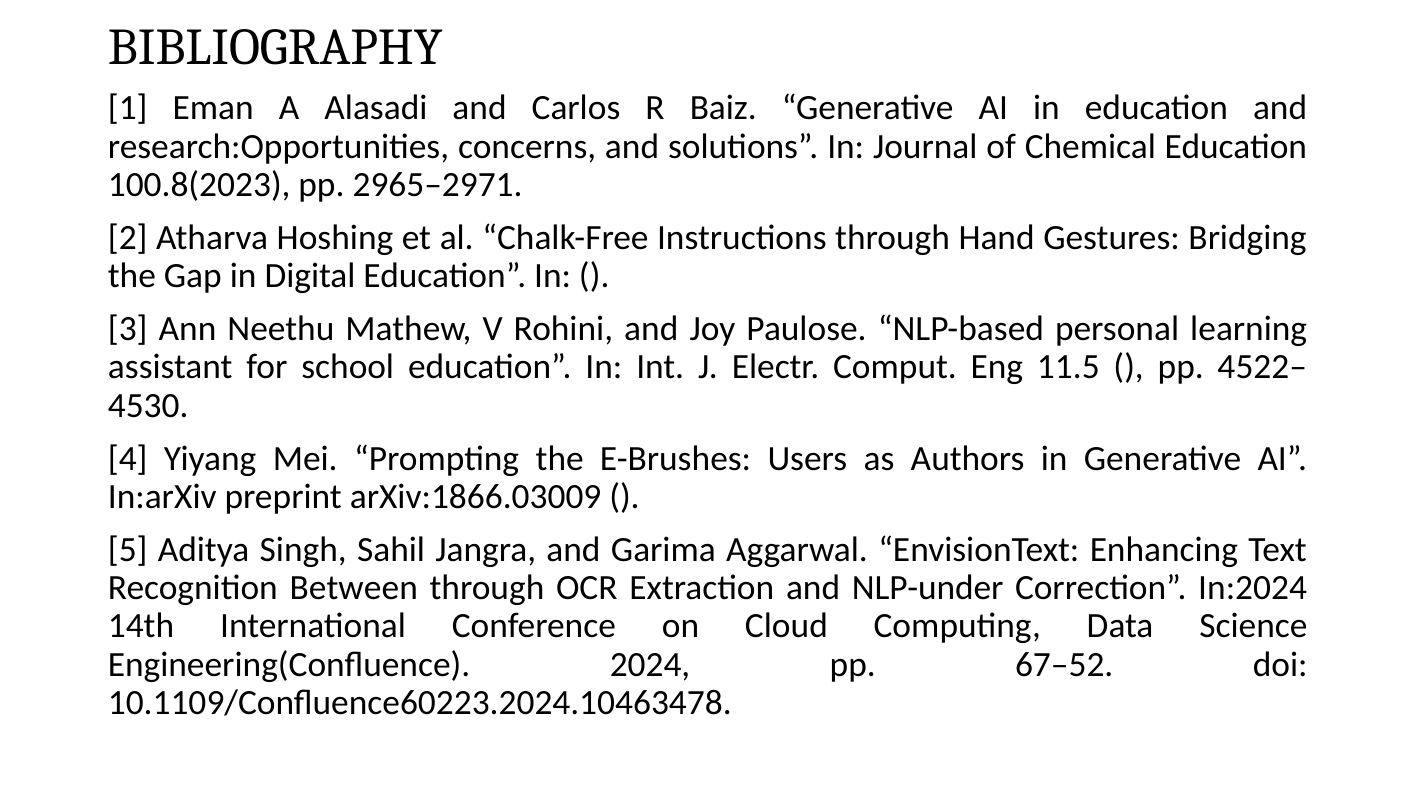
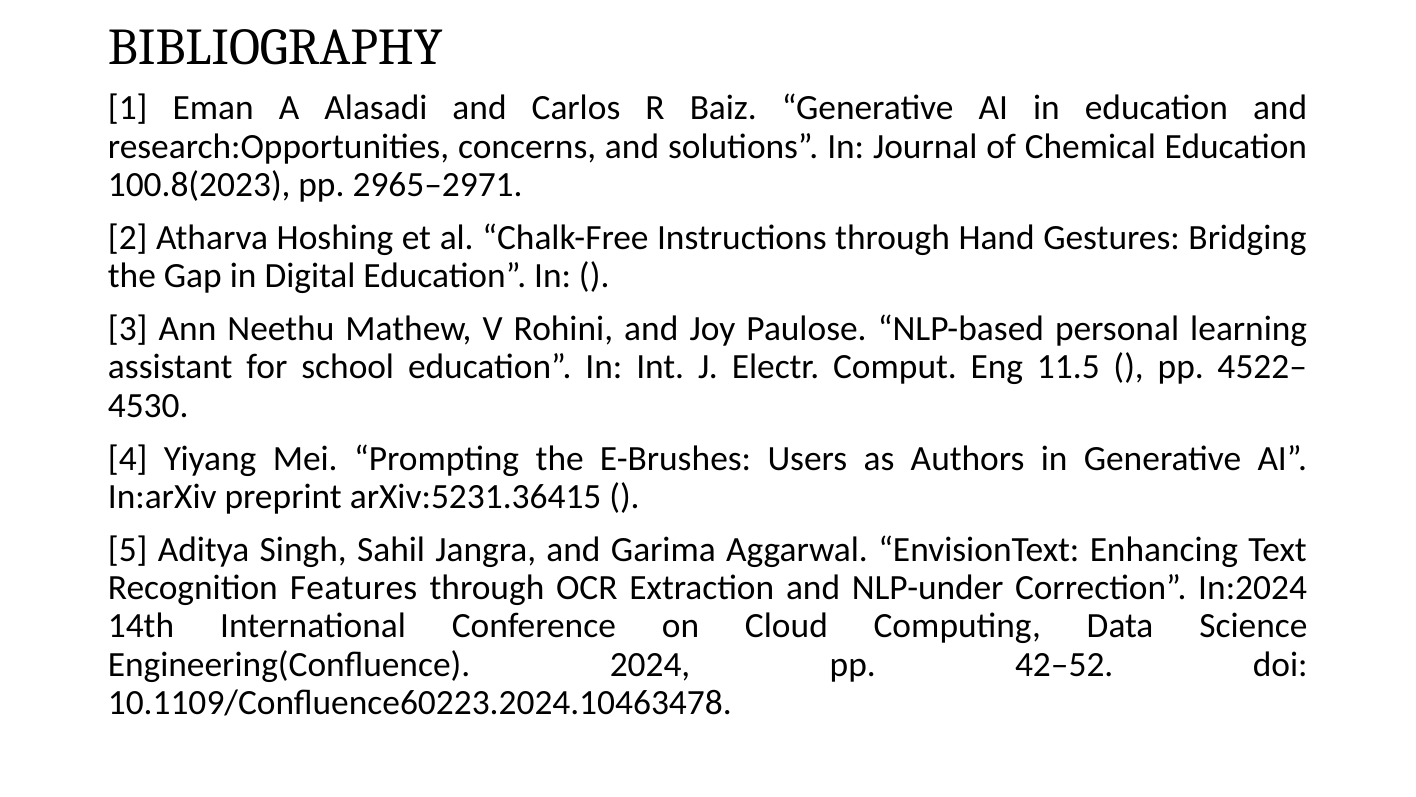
arXiv:1866.03009: arXiv:1866.03009 -> arXiv:5231.36415
Between: Between -> Features
67–52: 67–52 -> 42–52
